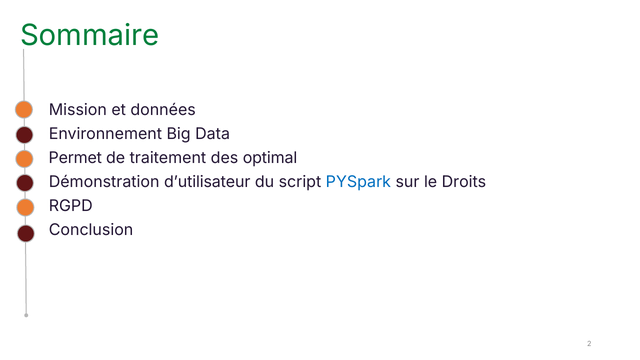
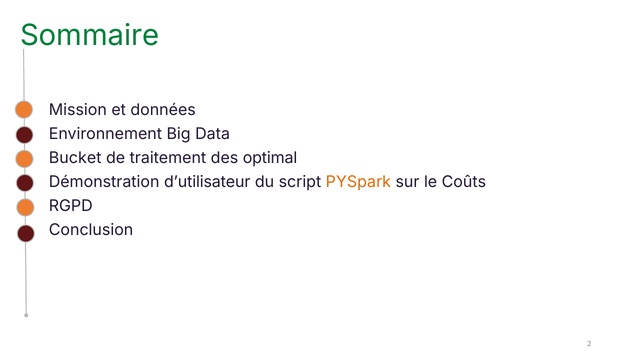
Permet: Permet -> Bucket
PYSpark colour: blue -> orange
Droits: Droits -> Coûts
